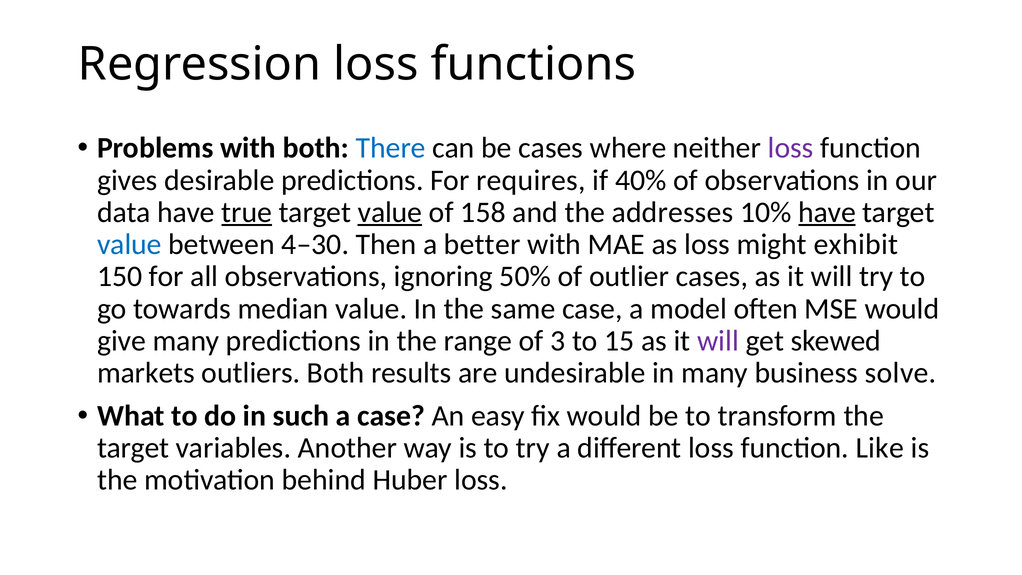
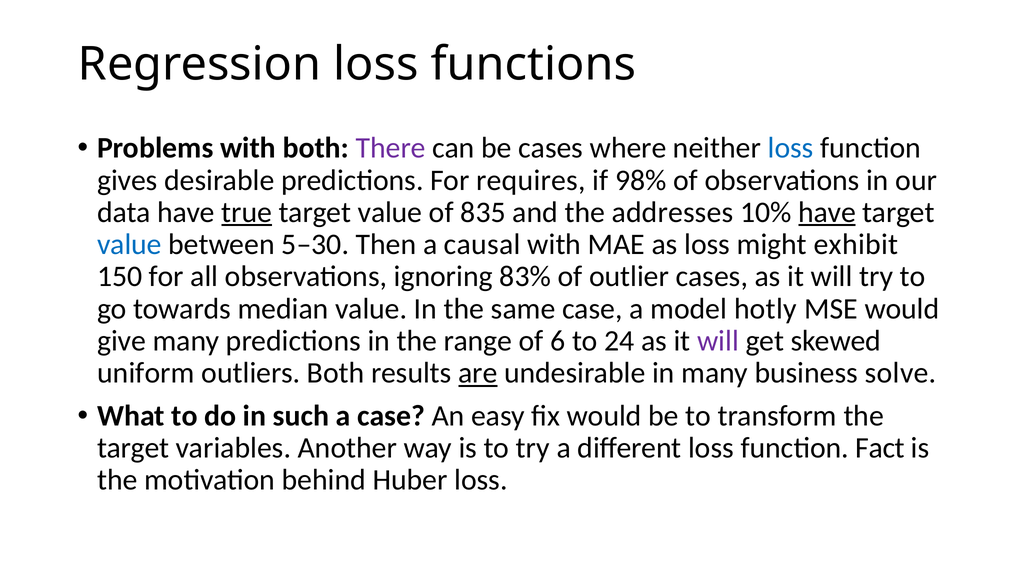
There colour: blue -> purple
loss at (791, 148) colour: purple -> blue
40%: 40% -> 98%
value at (390, 212) underline: present -> none
158: 158 -> 835
4–30: 4–30 -> 5–30
better: better -> causal
50%: 50% -> 83%
often: often -> hotly
3: 3 -> 6
15: 15 -> 24
markets: markets -> uniform
are underline: none -> present
Like: Like -> Fact
